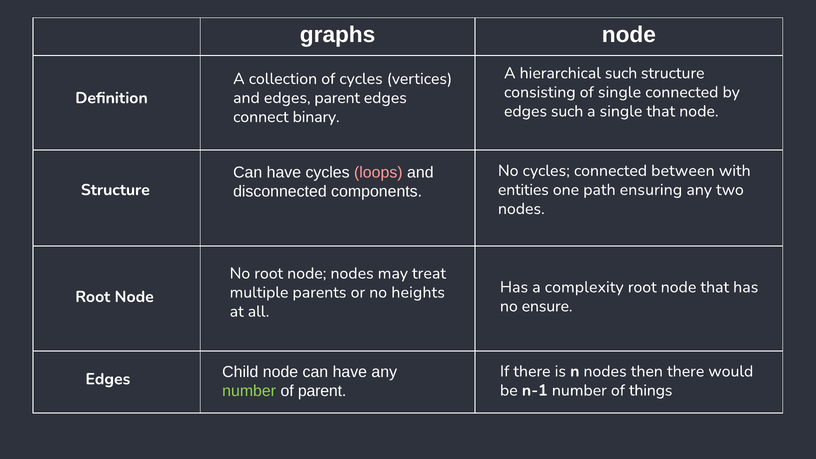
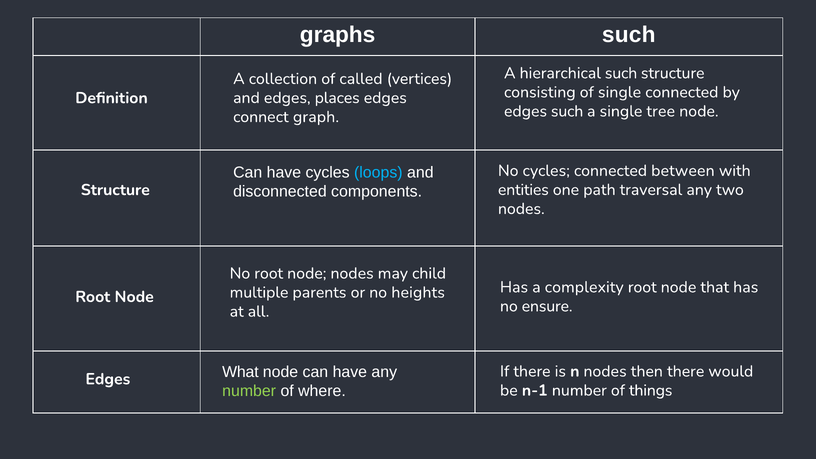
graphs node: node -> such
of cycles: cycles -> called
edges parent: parent -> places
single that: that -> tree
binary: binary -> graph
loops colour: pink -> light blue
ensuring: ensuring -> traversal
treat: treat -> child
Child: Child -> What
of parent: parent -> where
